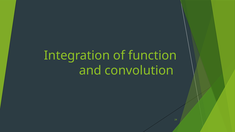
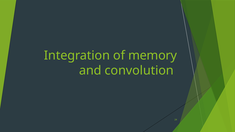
function: function -> memory
